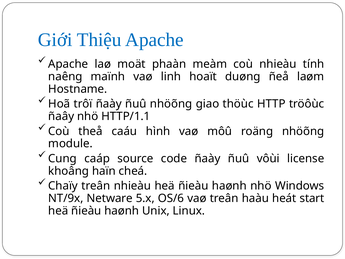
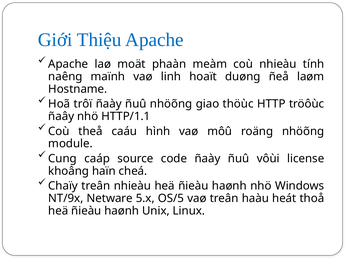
OS/6: OS/6 -> OS/5
start: start -> thoå
